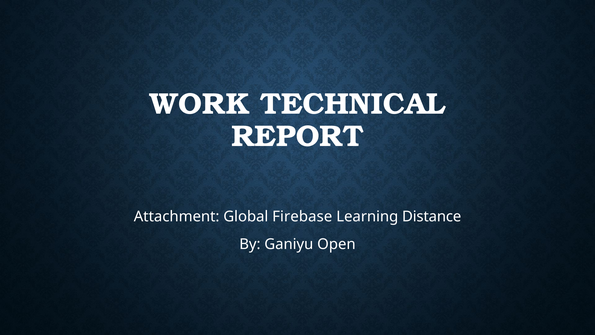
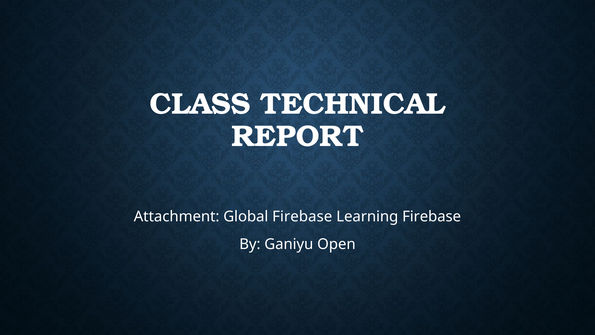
WORK: WORK -> CLASS
Learning Distance: Distance -> Firebase
